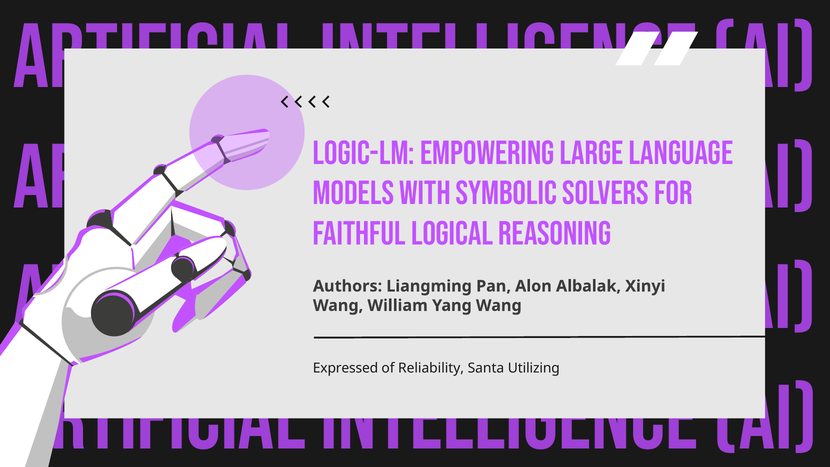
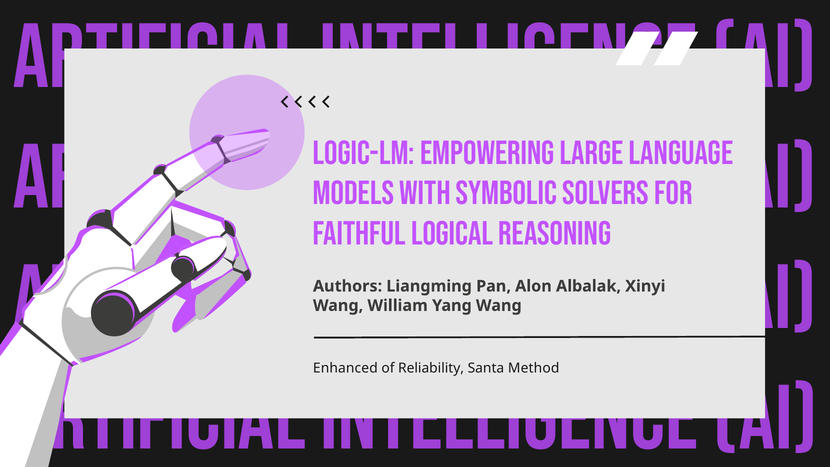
Expressed: Expressed -> Enhanced
Utilizing: Utilizing -> Method
